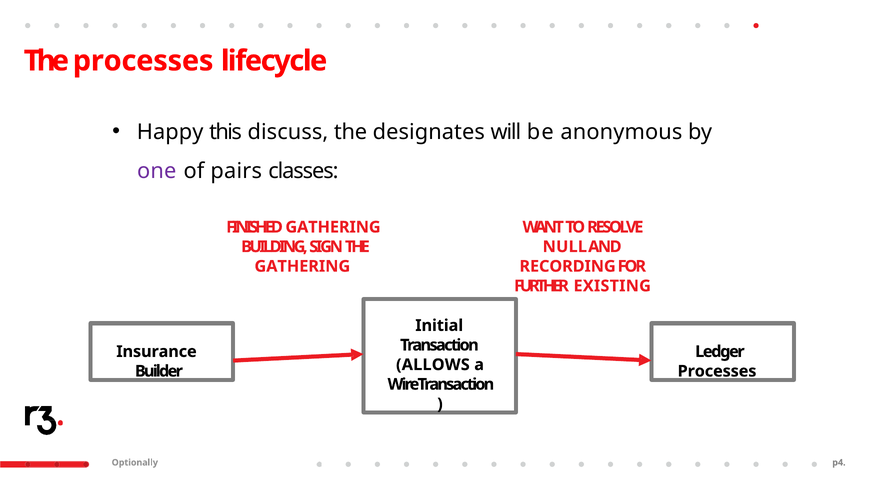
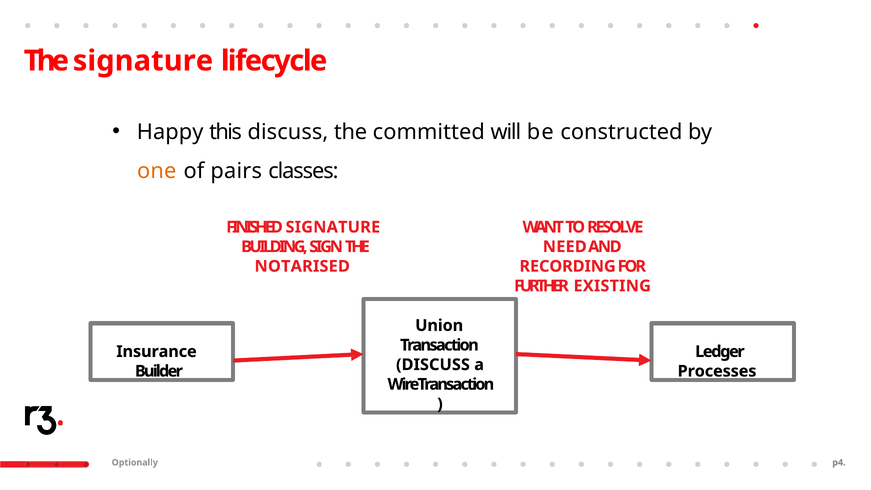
The processes: processes -> signature
designates: designates -> committed
anonymous: anonymous -> constructed
one colour: purple -> orange
FINISHED GATHERING: GATHERING -> SIGNATURE
NULL: NULL -> NEED
GATHERING at (302, 266): GATHERING -> NOTARISED
Initial: Initial -> Union
ALLOWS at (433, 365): ALLOWS -> DISCUSS
